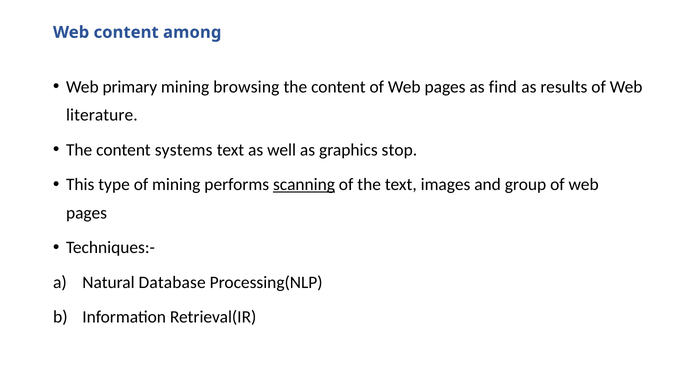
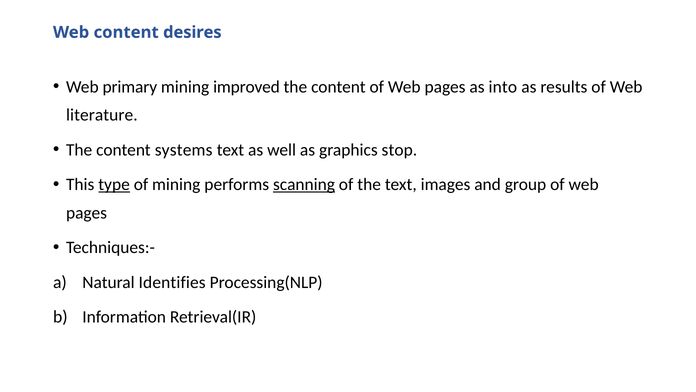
among: among -> desires
browsing: browsing -> improved
find: find -> into
type underline: none -> present
Database: Database -> Identifies
